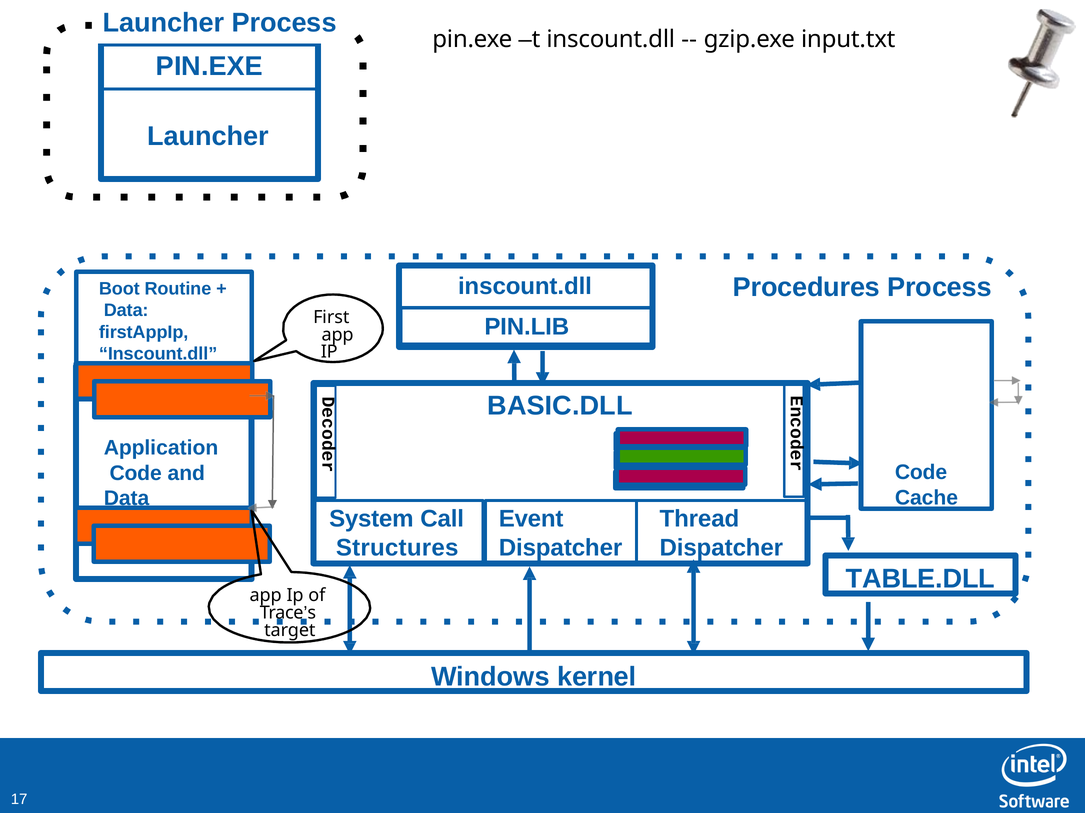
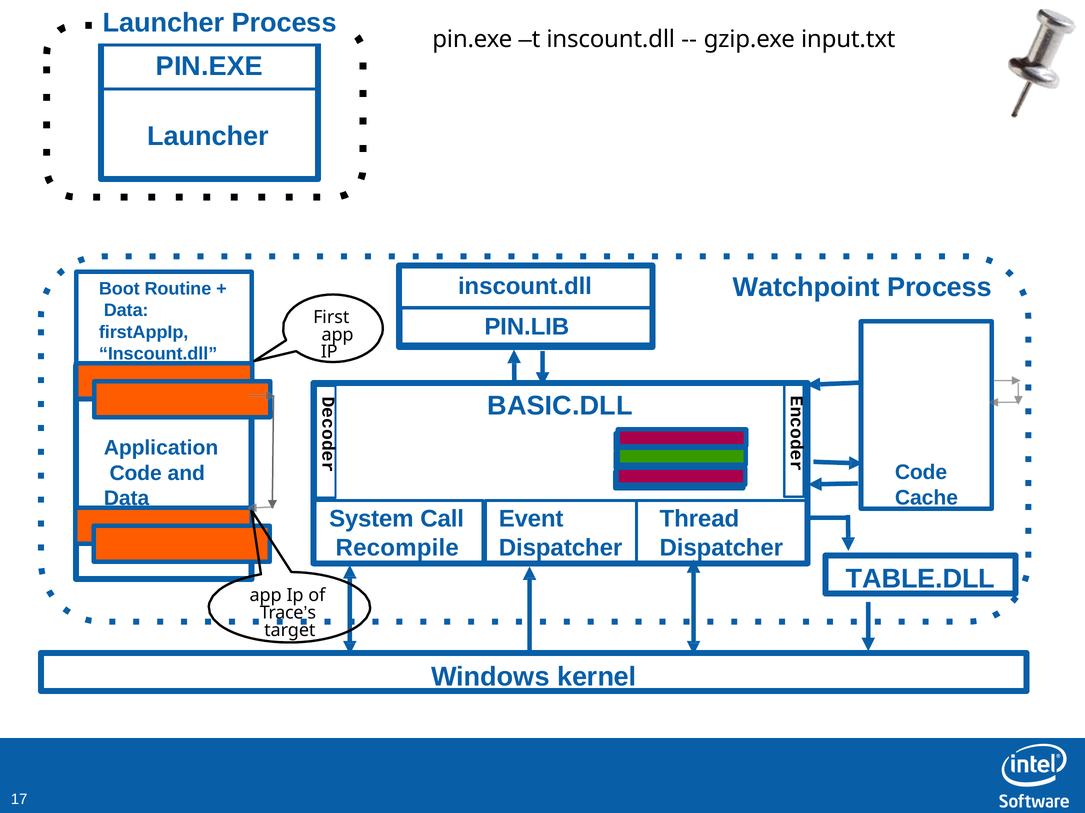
Procedures: Procedures -> Watchpoint
Structures: Structures -> Recompile
